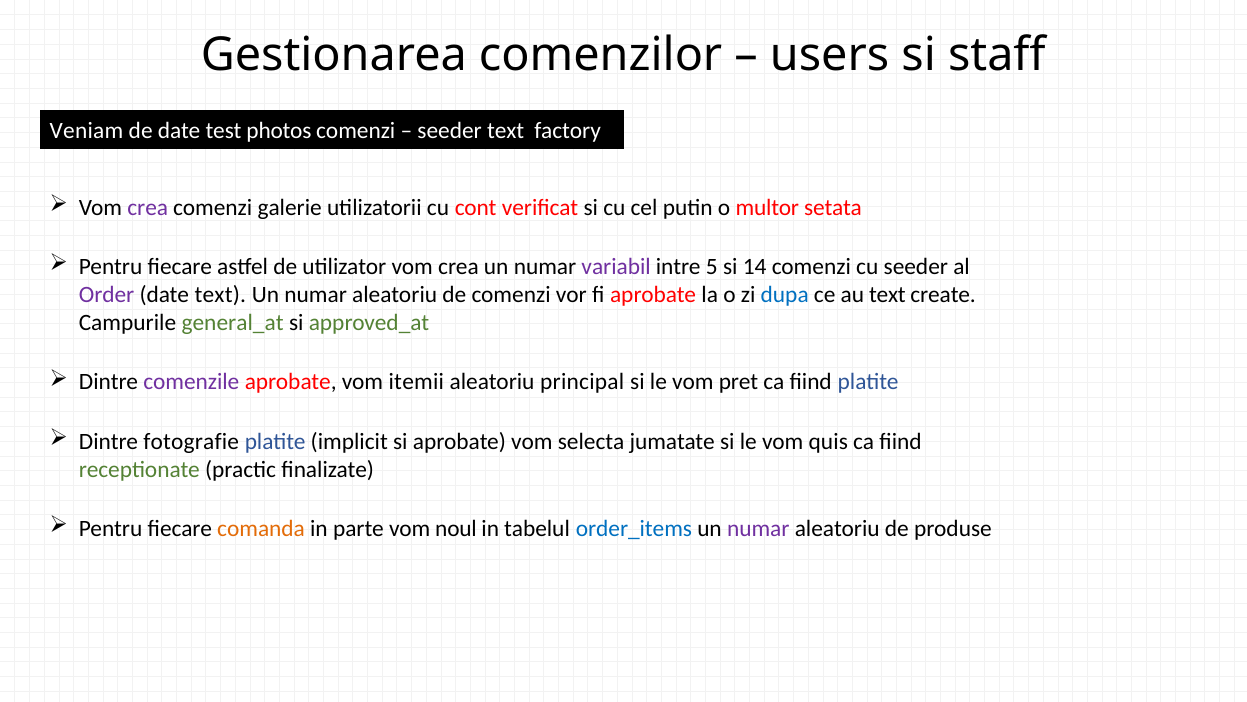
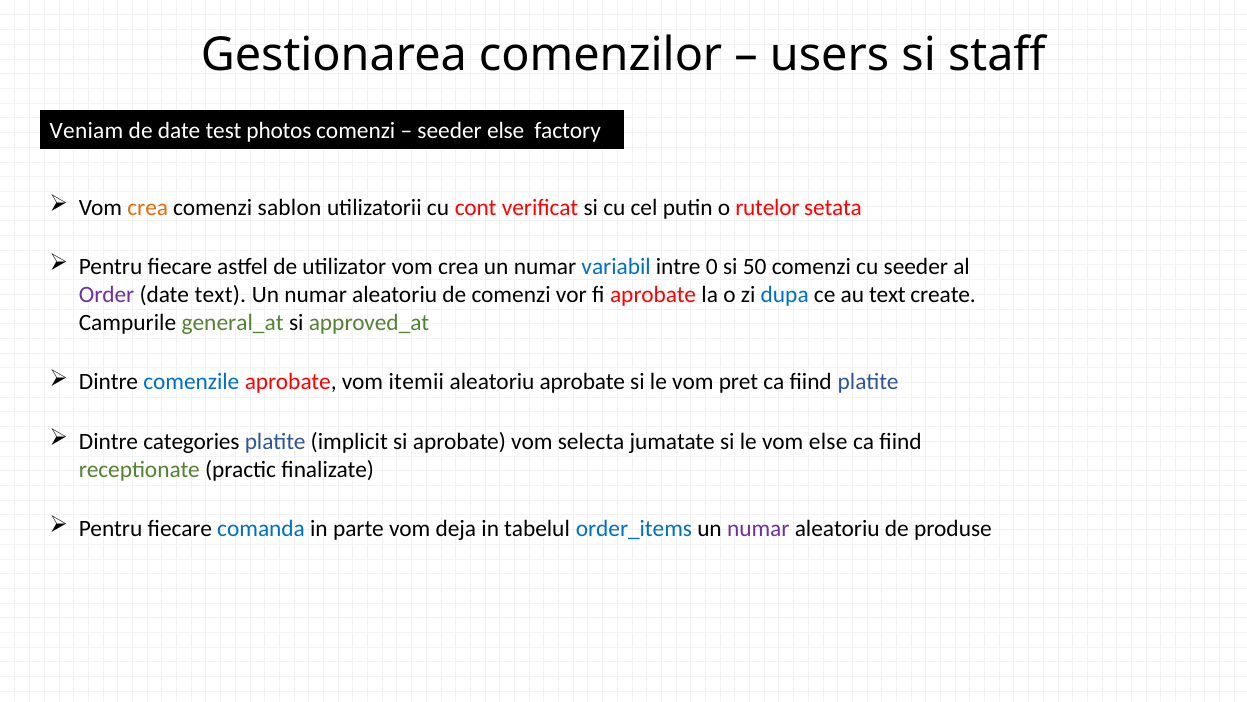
seeder text: text -> else
crea at (148, 207) colour: purple -> orange
galerie: galerie -> sablon
multor: multor -> rutelor
variabil colour: purple -> blue
5: 5 -> 0
14: 14 -> 50
comenzile colour: purple -> blue
aleatoriu principal: principal -> aprobate
fotografie: fotografie -> categories
vom quis: quis -> else
comanda colour: orange -> blue
noul: noul -> deja
